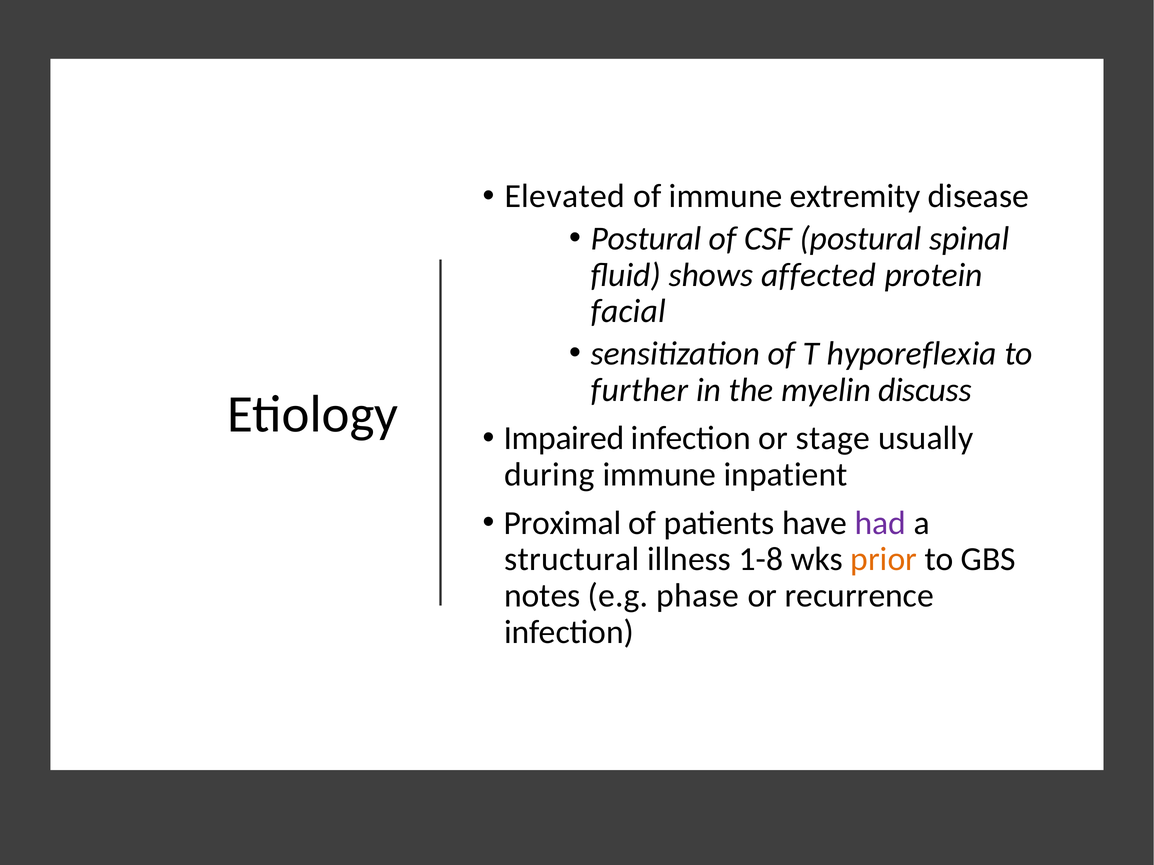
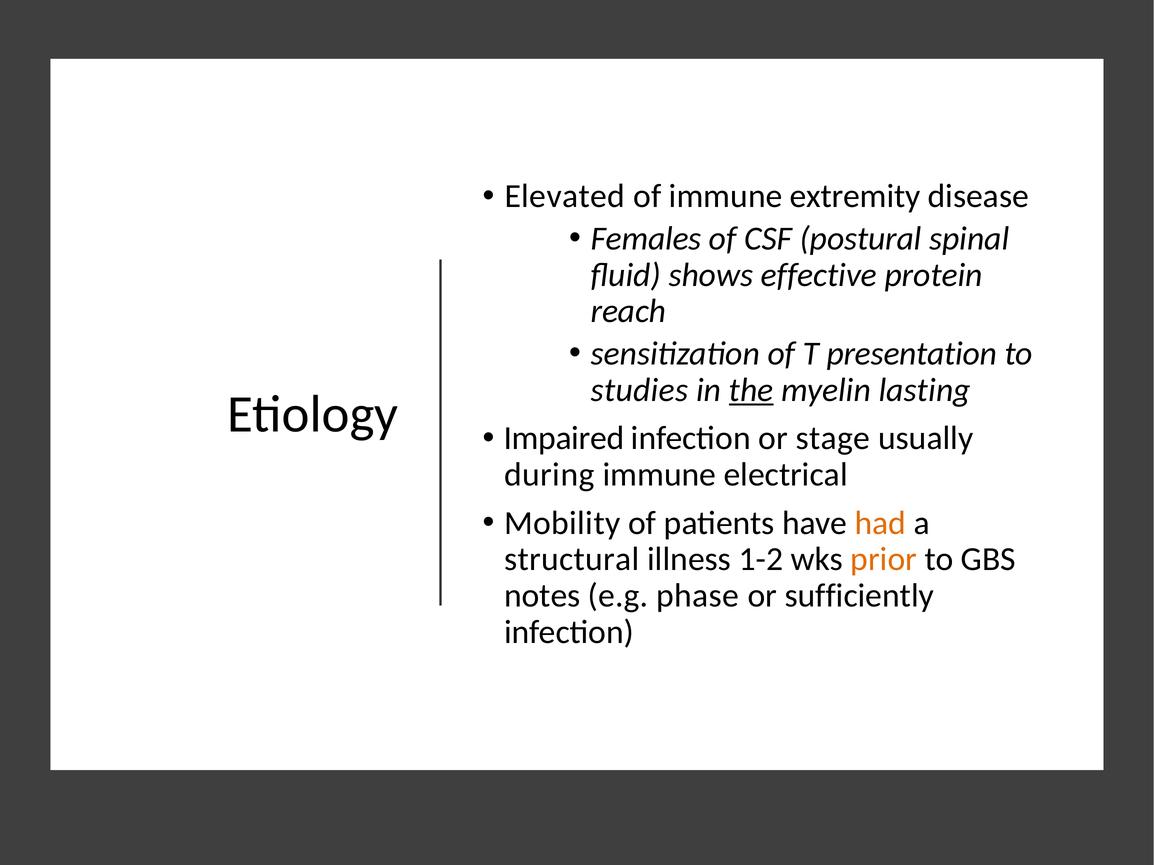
Postural at (646, 239): Postural -> Females
affected: affected -> effective
facial: facial -> reach
hyporeflexia: hyporeflexia -> presentation
further: further -> studies
the underline: none -> present
discuss: discuss -> lasting
inpatient: inpatient -> electrical
Proximal: Proximal -> Mobility
had colour: purple -> orange
1-8: 1-8 -> 1-2
recurrence: recurrence -> sufficiently
